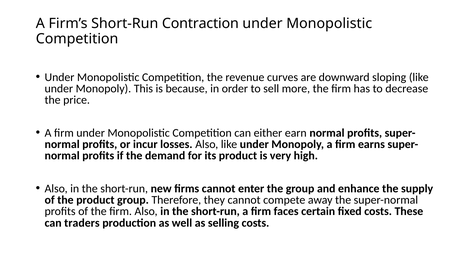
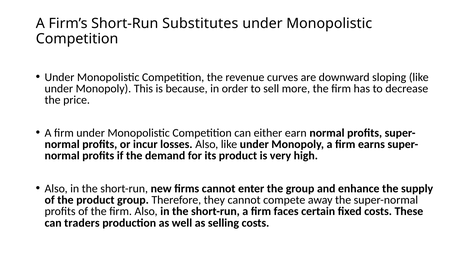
Contraction: Contraction -> Substitutes
